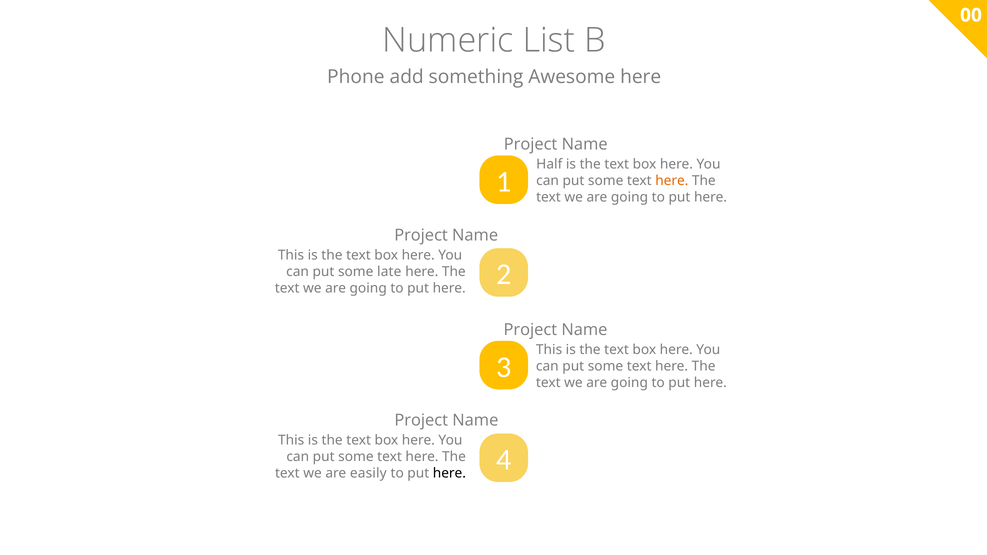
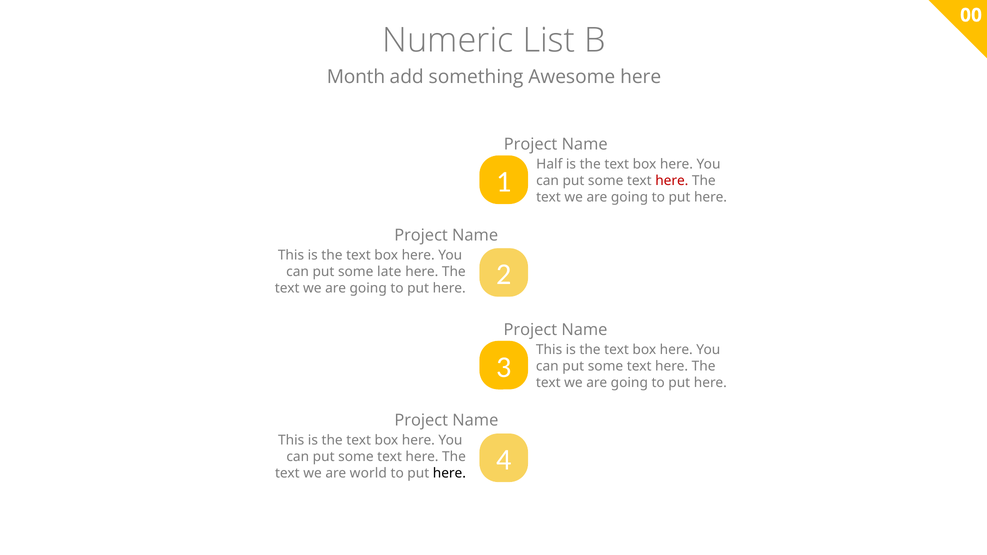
Phone: Phone -> Month
here at (672, 181) colour: orange -> red
easily: easily -> world
